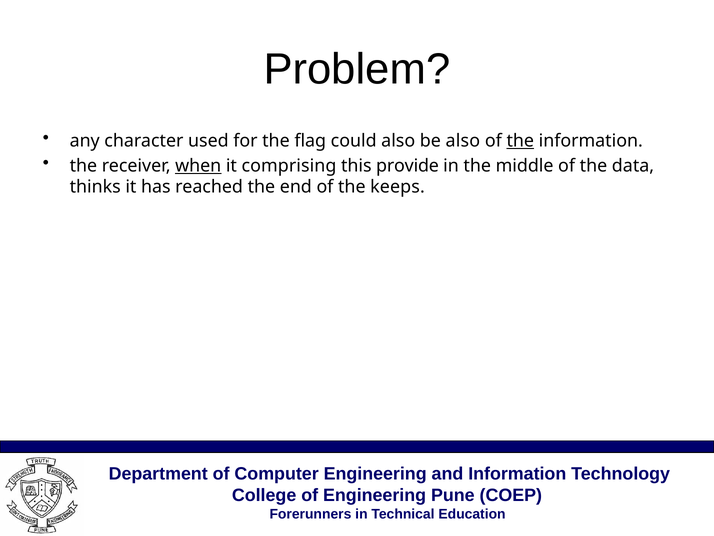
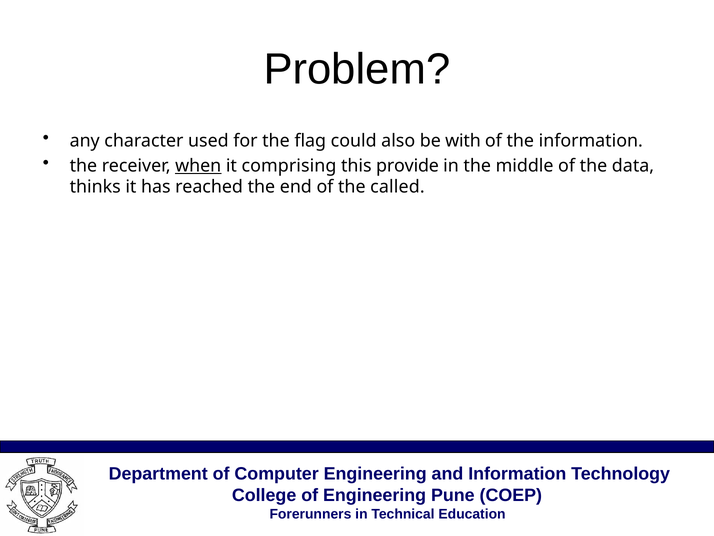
be also: also -> with
the at (520, 140) underline: present -> none
keeps: keeps -> called
